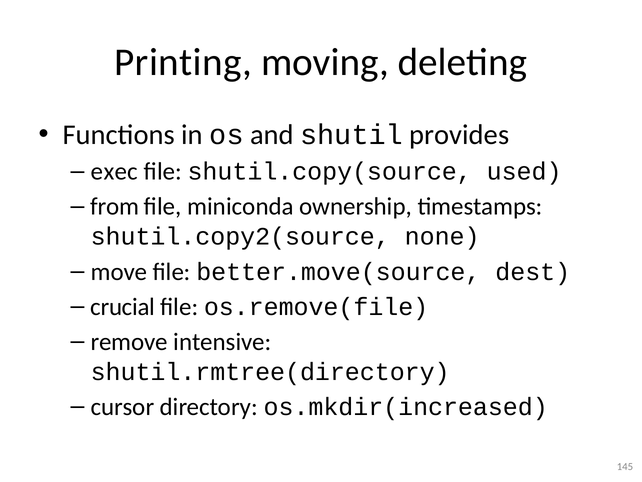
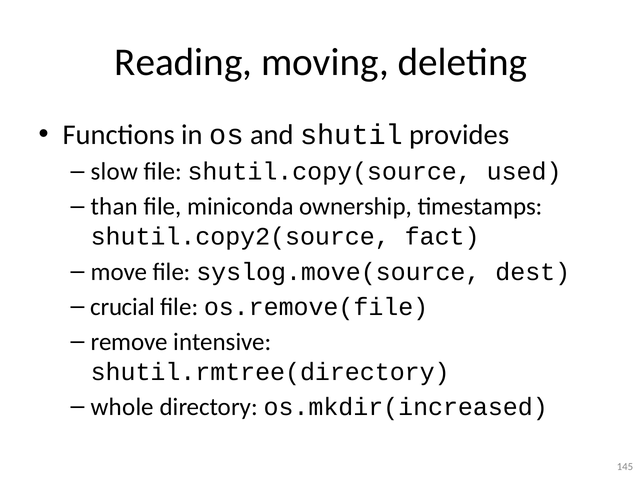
Printing: Printing -> Reading
exec: exec -> slow
from: from -> than
none: none -> fact
better.move(source: better.move(source -> syslog.move(source
cursor: cursor -> whole
